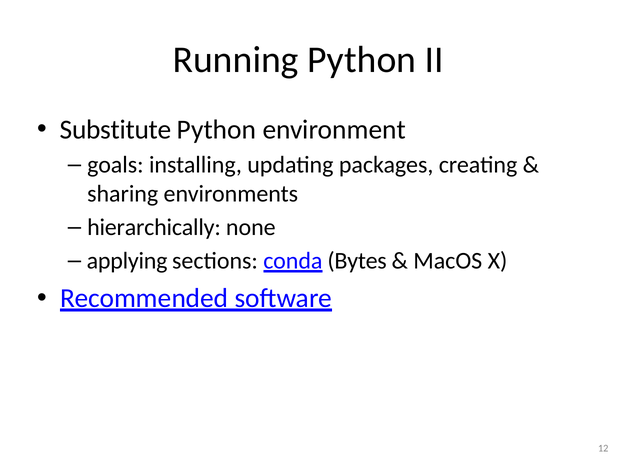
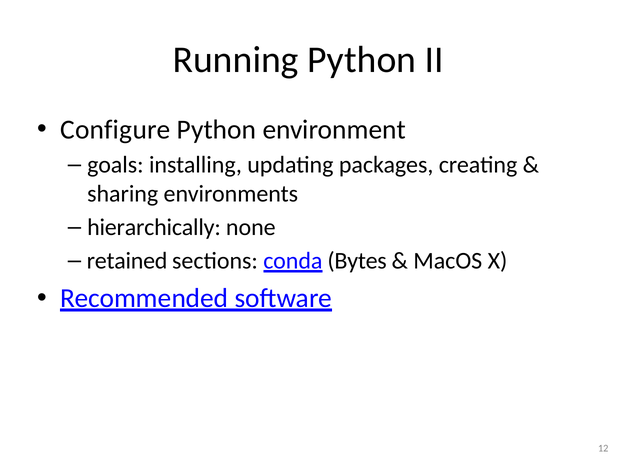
Substitute: Substitute -> Configure
applying: applying -> retained
